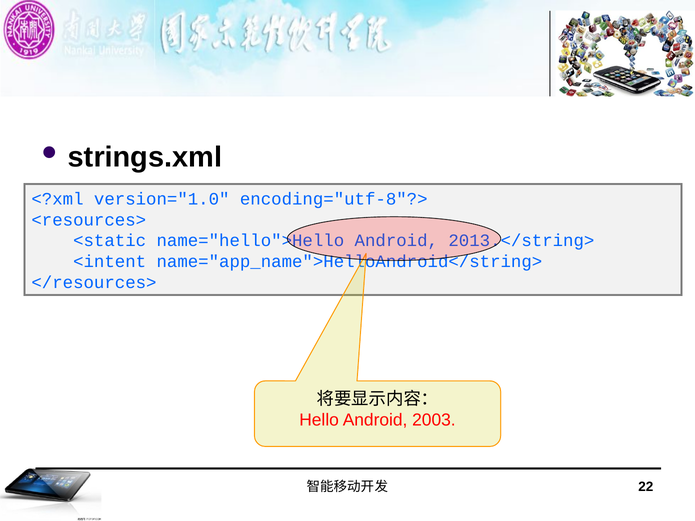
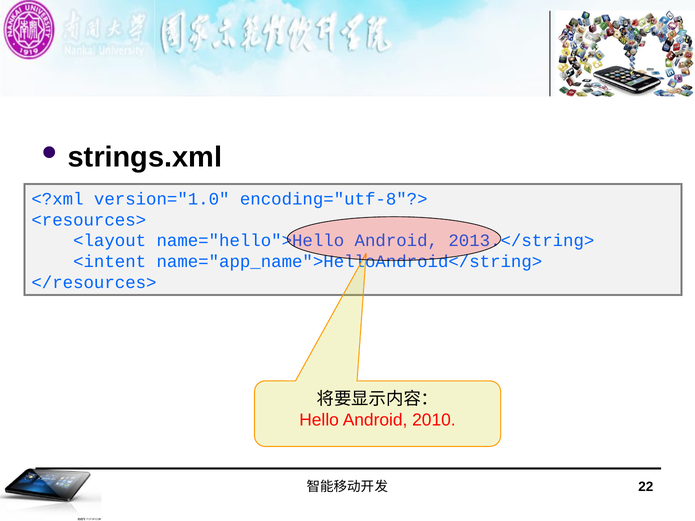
<static: <static -> <layout
2003: 2003 -> 2010
